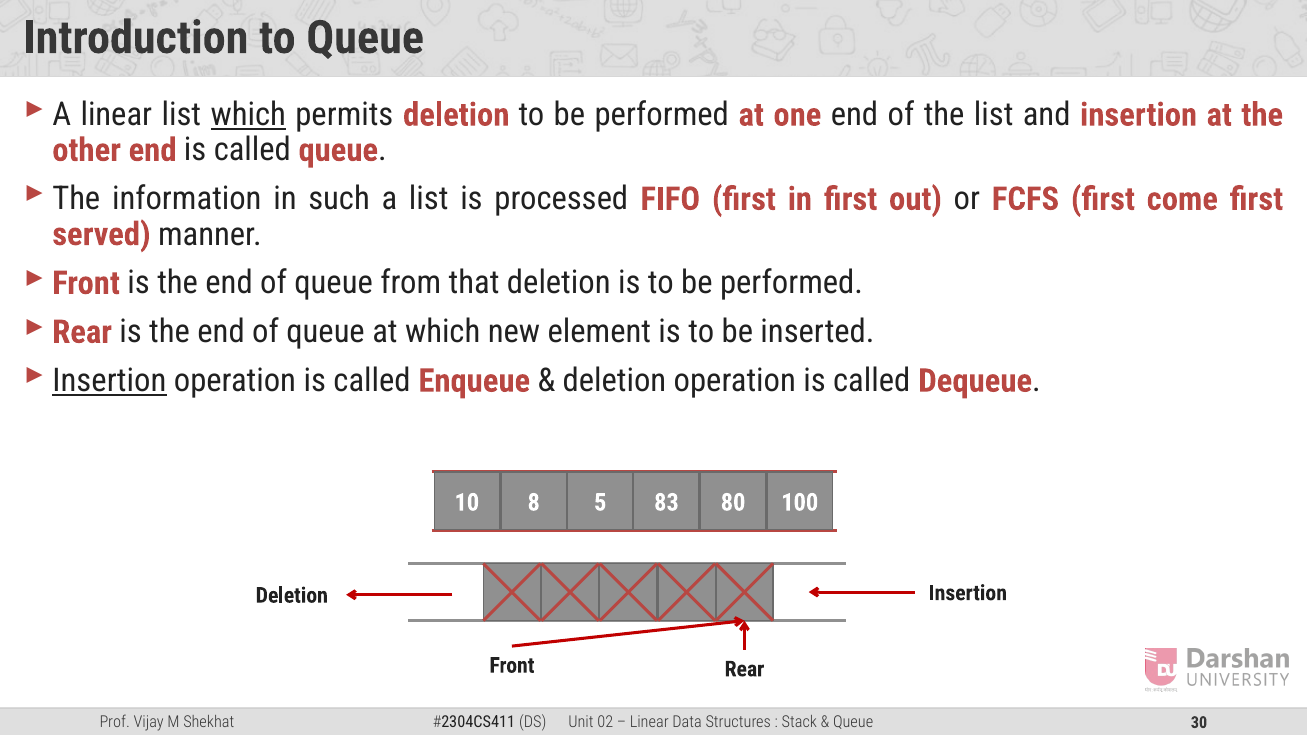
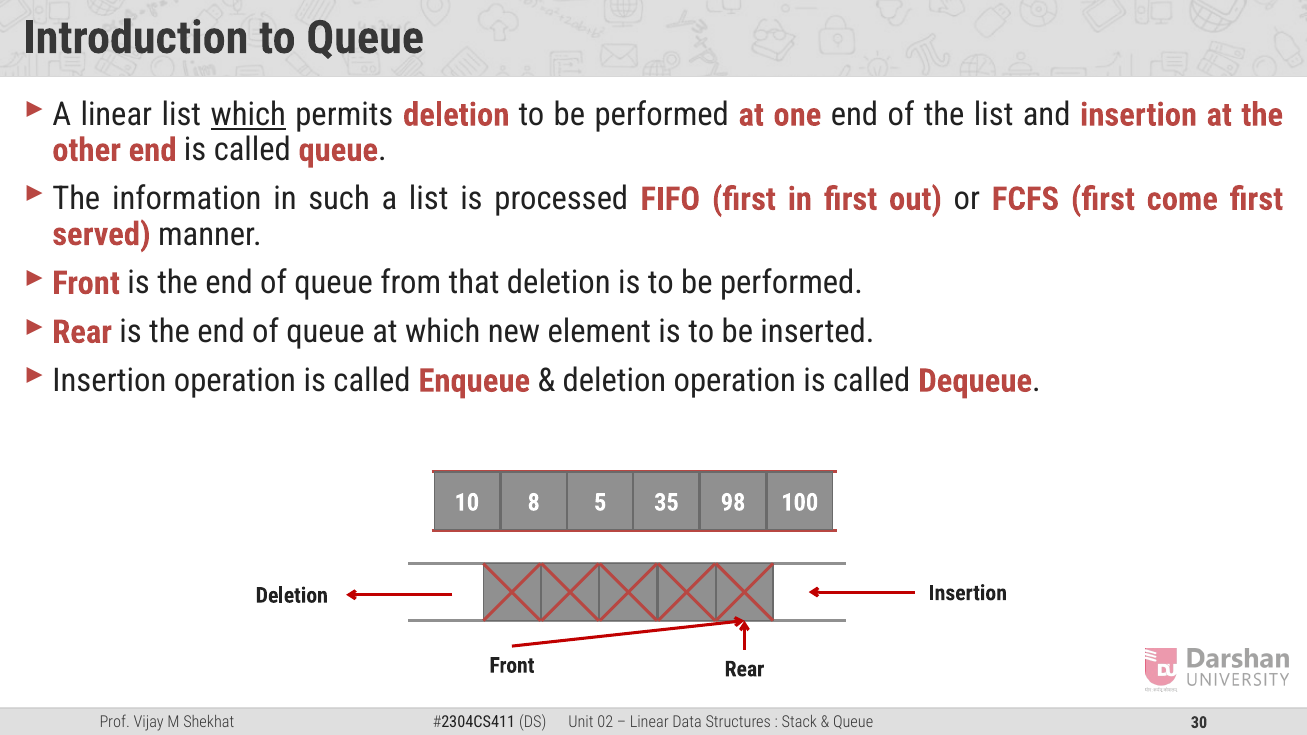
Insertion at (109, 381) underline: present -> none
83: 83 -> 35
80: 80 -> 98
